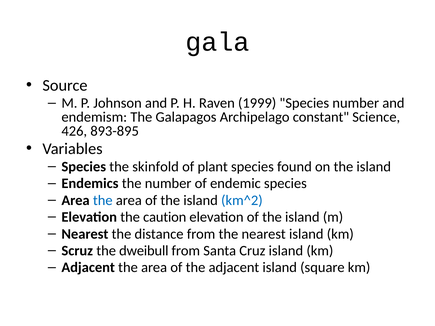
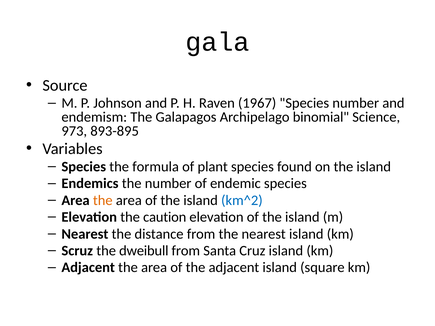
1999: 1999 -> 1967
constant: constant -> binomial
426: 426 -> 973
skinfold: skinfold -> formula
the at (103, 200) colour: blue -> orange
